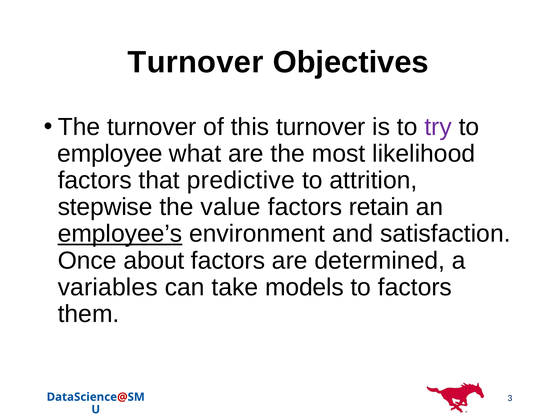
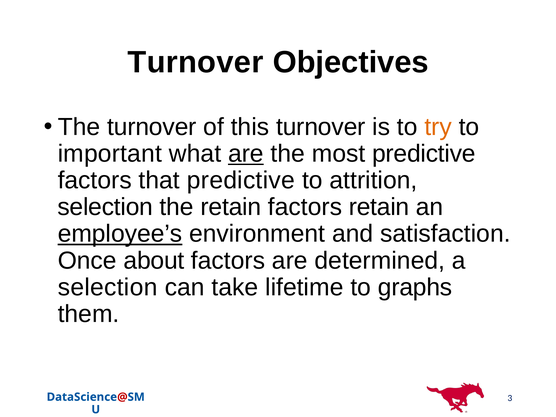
try colour: purple -> orange
employee: employee -> important
are at (246, 154) underline: none -> present
most likelihood: likelihood -> predictive
stepwise at (105, 207): stepwise -> selection
the value: value -> retain
variables at (108, 287): variables -> selection
models: models -> lifetime
to factors: factors -> graphs
